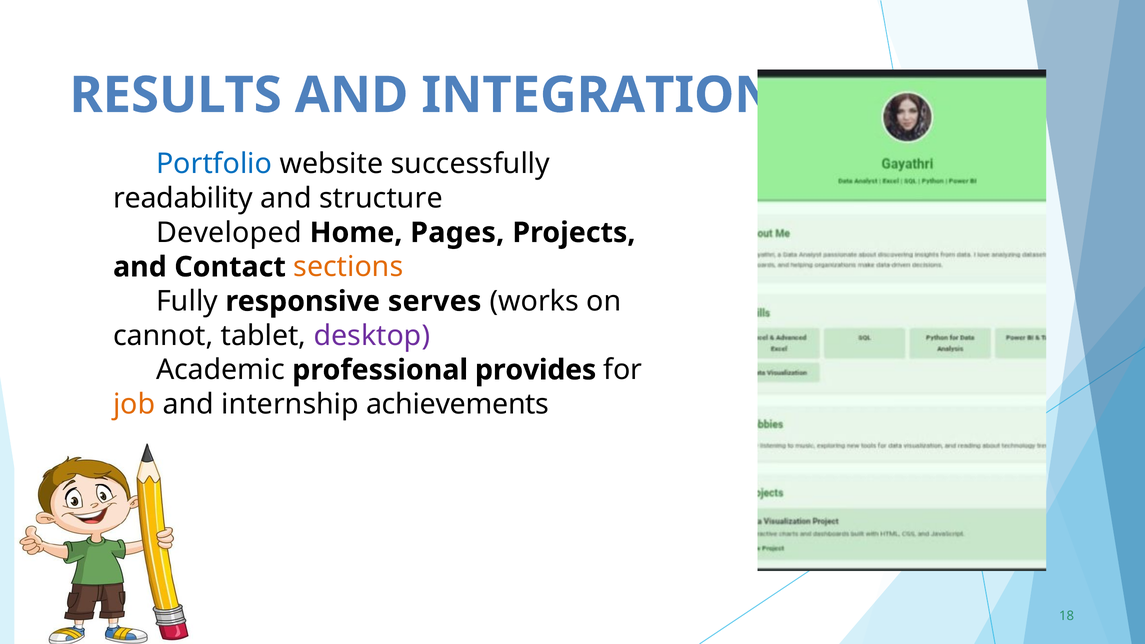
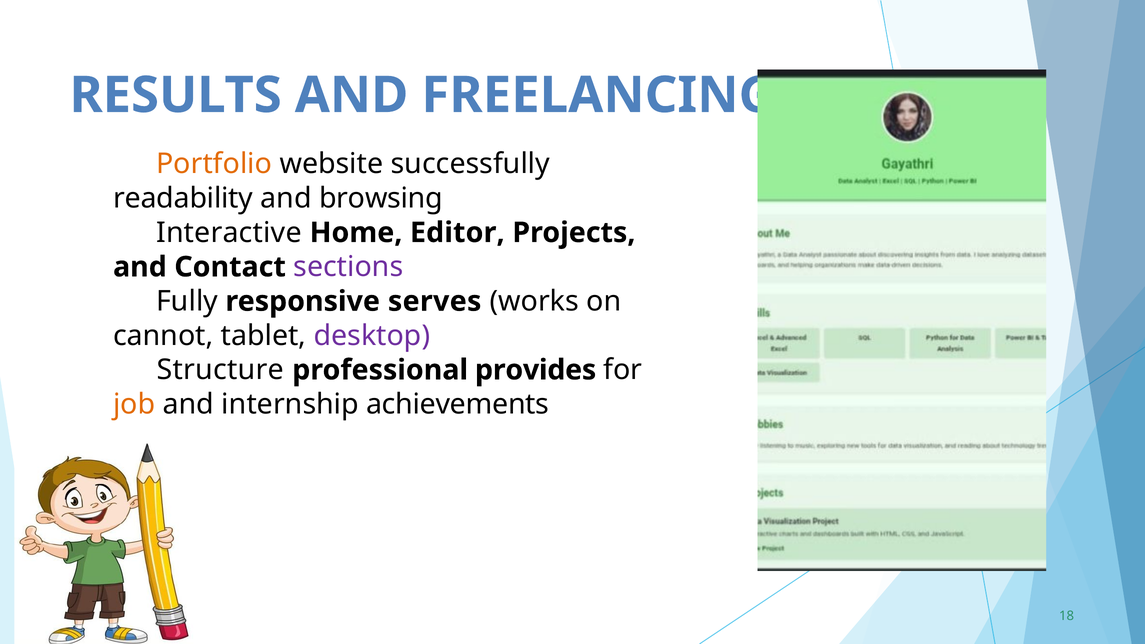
INTEGRATION: INTEGRATION -> FREELANCING
Portfolio colour: blue -> orange
structure: structure -> browsing
Developed: Developed -> Interactive
Pages: Pages -> Editor
sections colour: orange -> purple
Academic: Academic -> Structure
